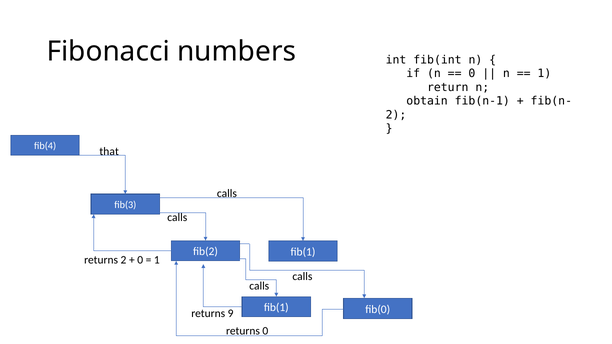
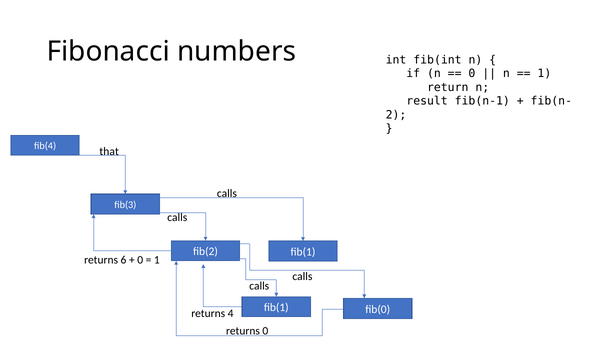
obtain: obtain -> result
returns 2: 2 -> 6
9: 9 -> 4
